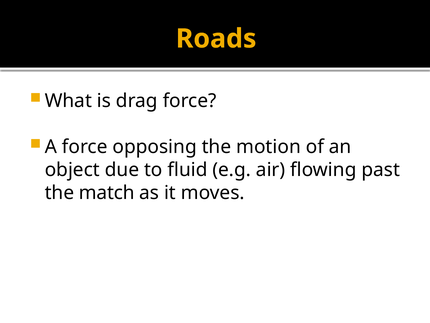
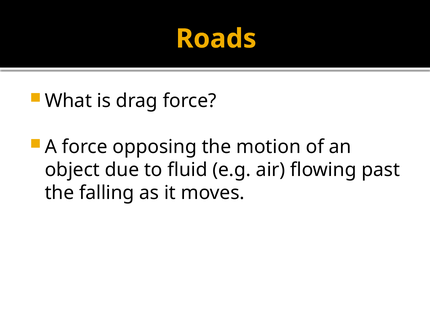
match: match -> falling
